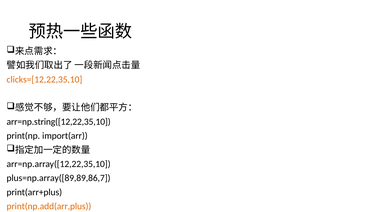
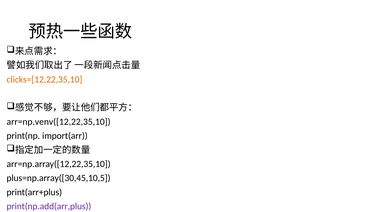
arr=np.string([12,22,35,10: arr=np.string([12,22,35,10 -> arr=np.venv([12,22,35,10
plus=np.array([89,89,86,7: plus=np.array([89,89,86,7 -> plus=np.array([30,45,10,5
print(np.add(arr,plus colour: orange -> purple
